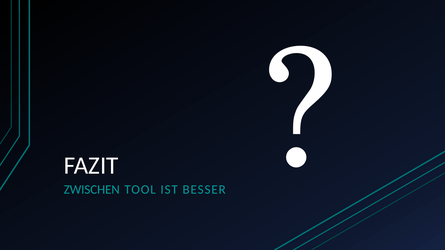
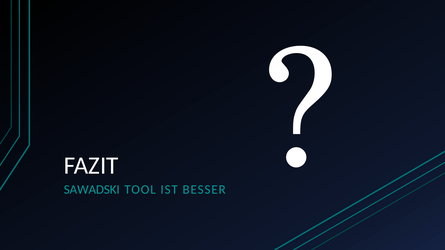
ZWISCHEN: ZWISCHEN -> SAWADSKI
